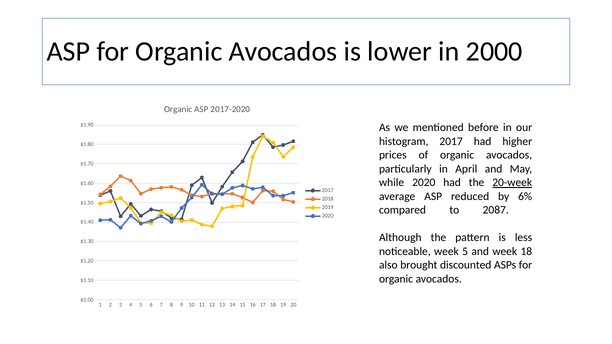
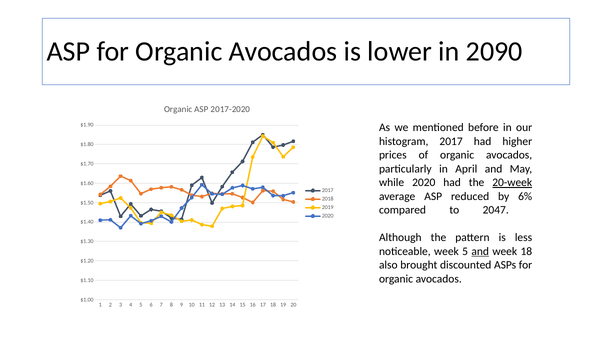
2000: 2000 -> 2090
2087: 2087 -> 2047
and at (480, 252) underline: none -> present
